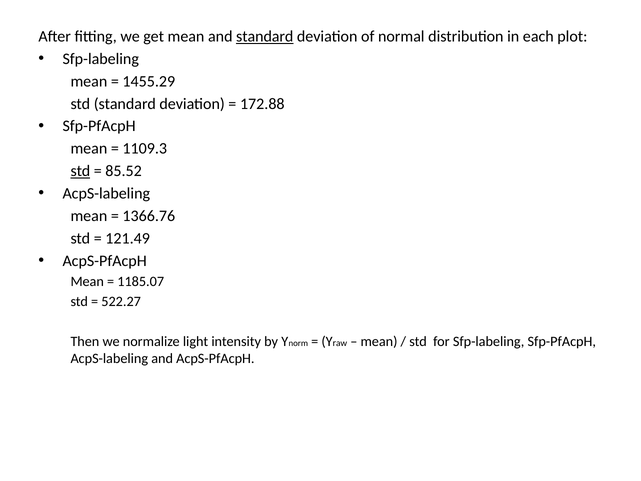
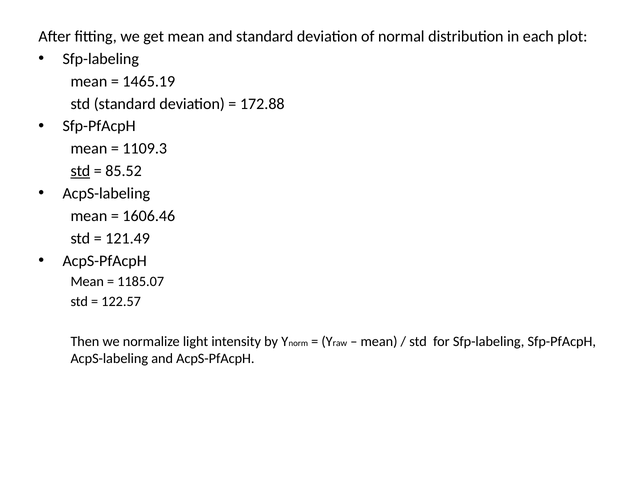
standard at (265, 36) underline: present -> none
1455.29: 1455.29 -> 1465.19
1366.76: 1366.76 -> 1606.46
522.27: 522.27 -> 122.57
